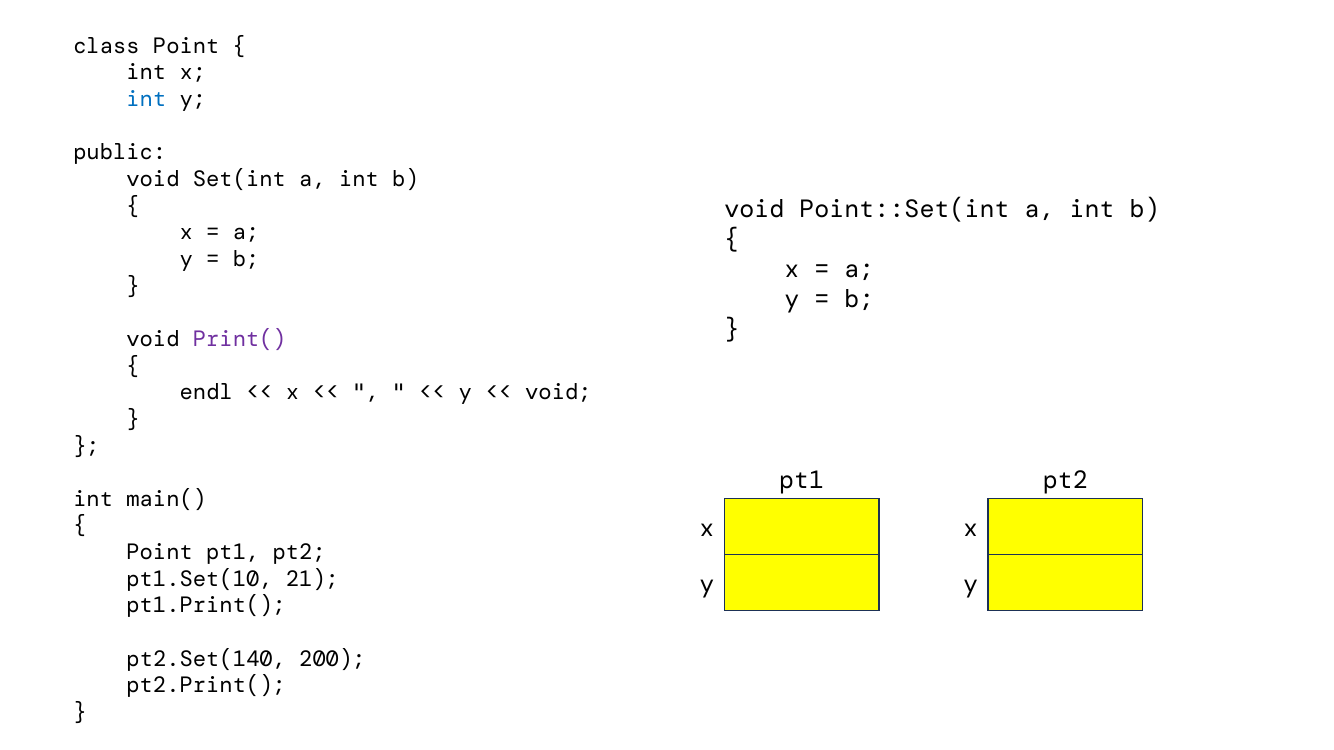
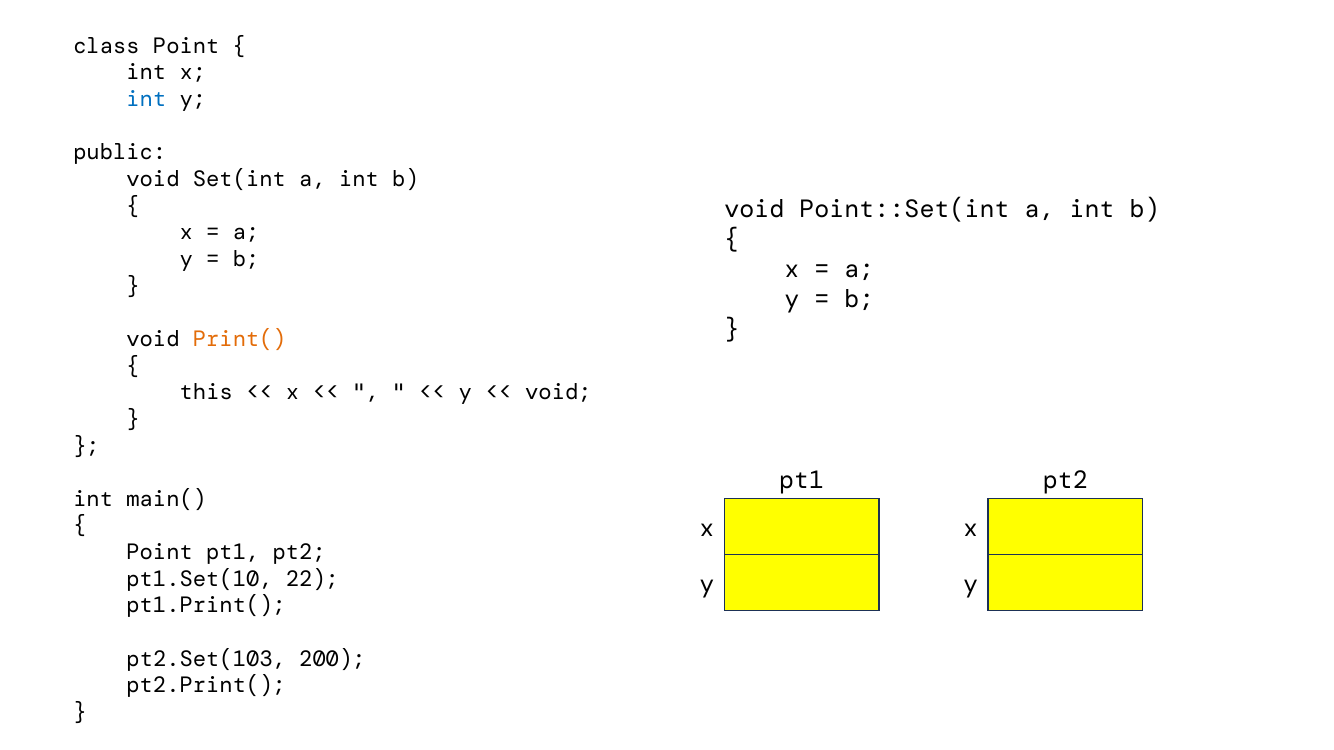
Print( colour: purple -> orange
endl: endl -> this
21: 21 -> 22
pt2.Set(140: pt2.Set(140 -> pt2.Set(103
